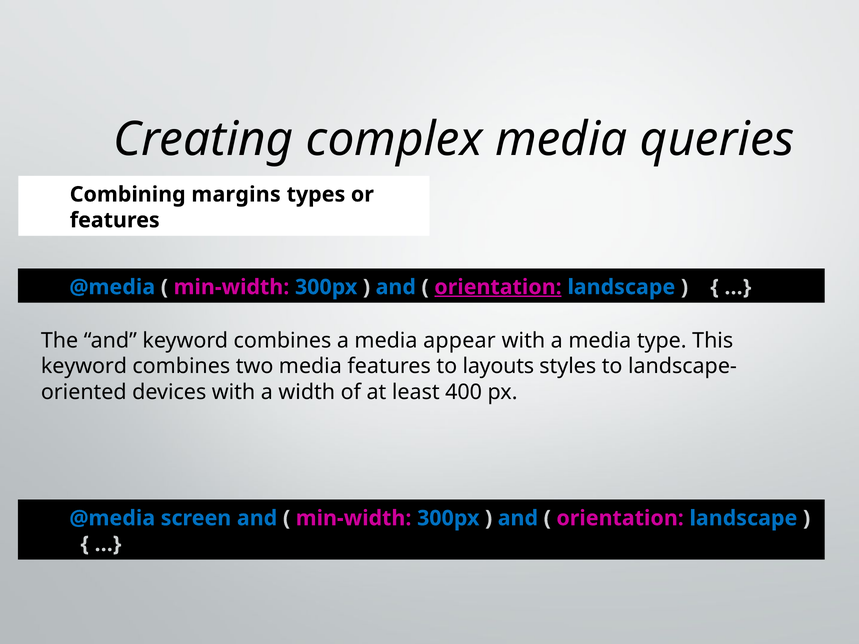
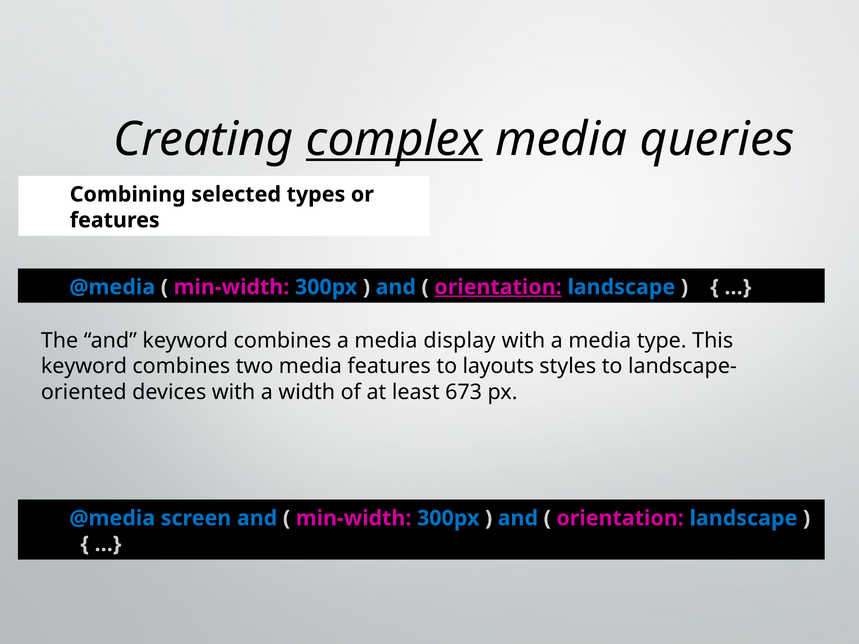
complex underline: none -> present
margins: margins -> selected
appear: appear -> display
400: 400 -> 673
